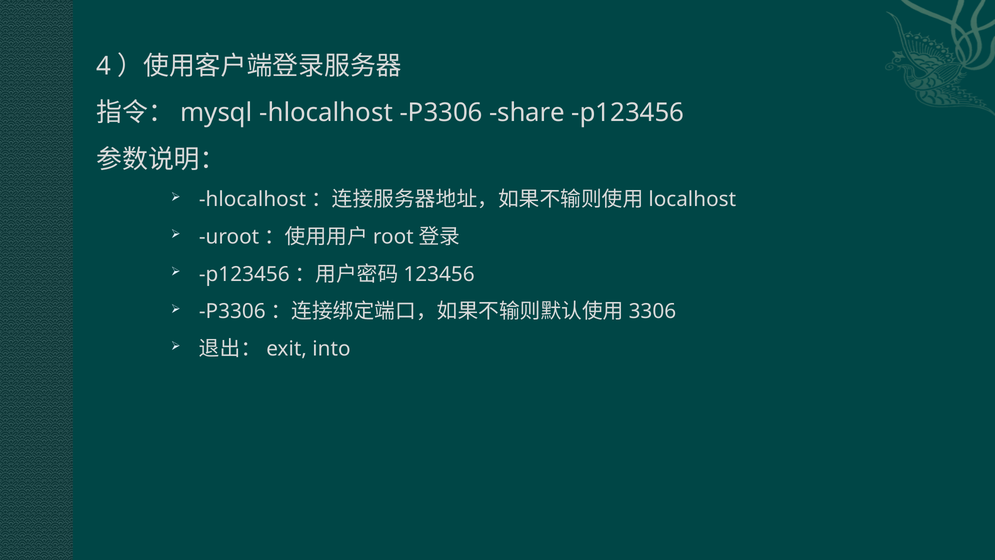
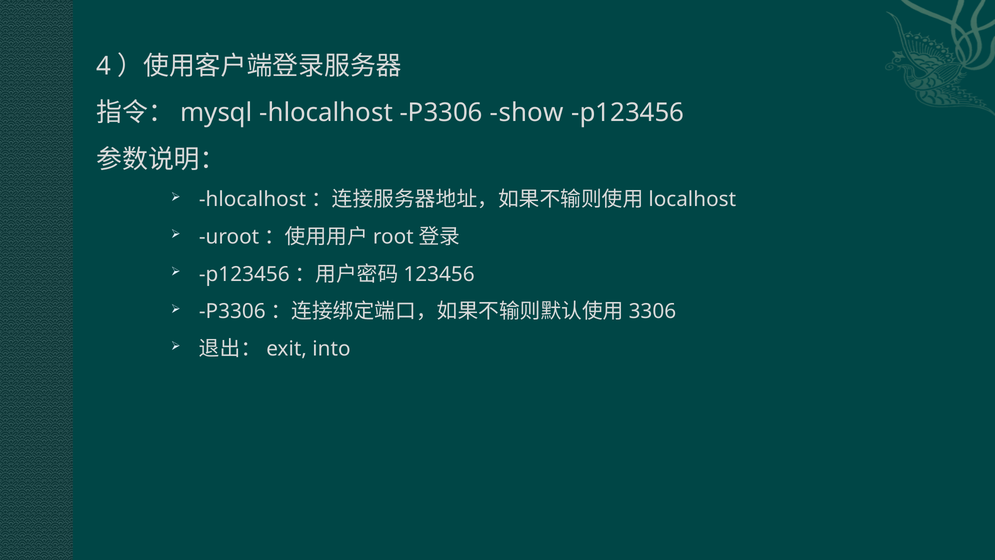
share: share -> show
